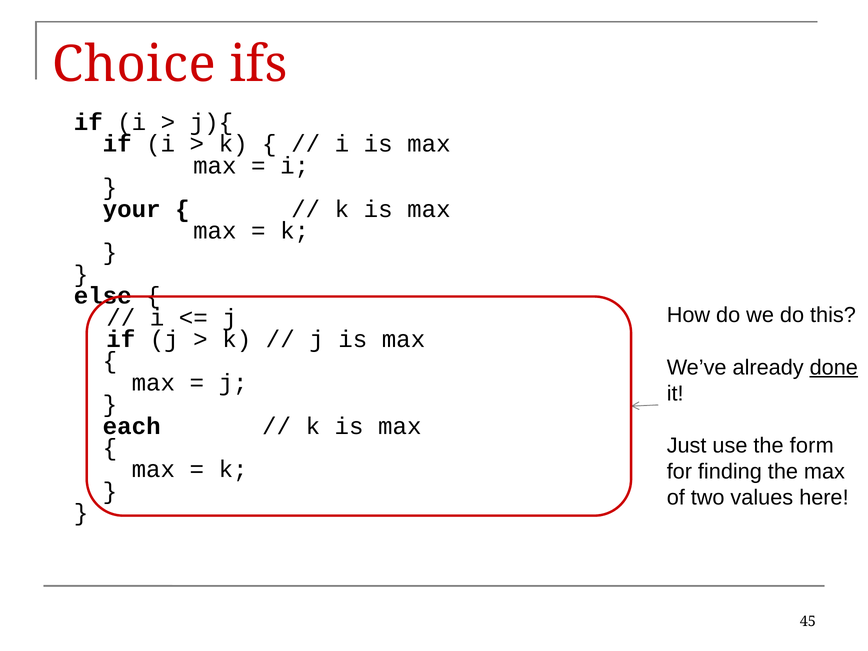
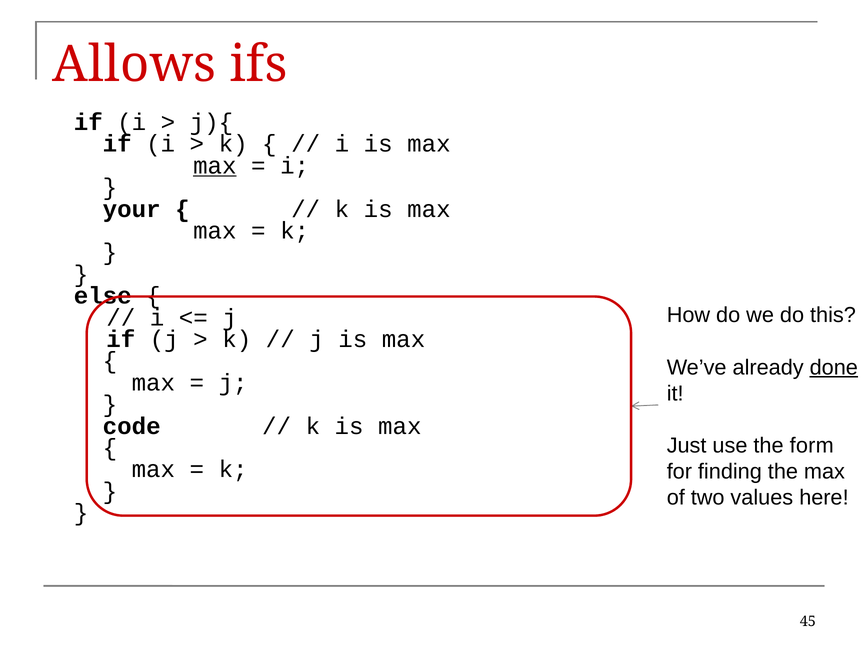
Choice: Choice -> Allows
max at (215, 166) underline: none -> present
each: each -> code
